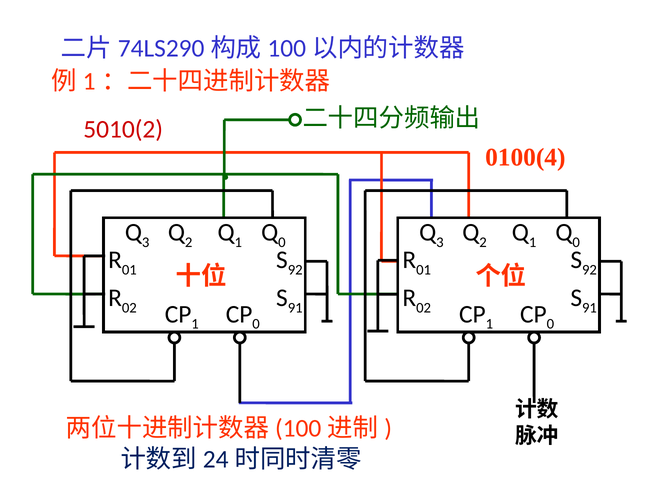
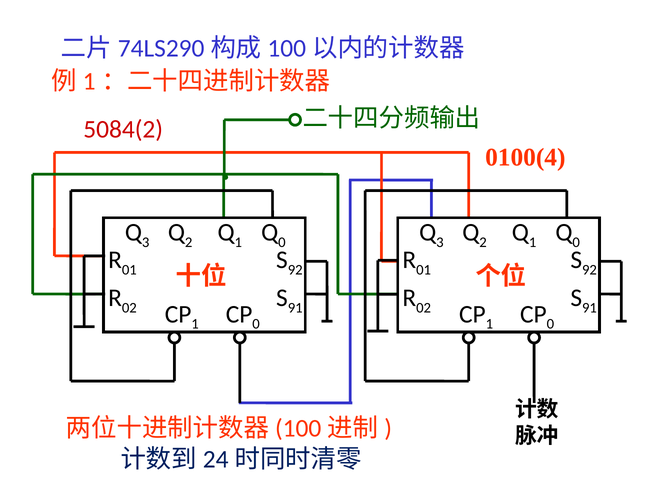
5010(2: 5010(2 -> 5084(2
